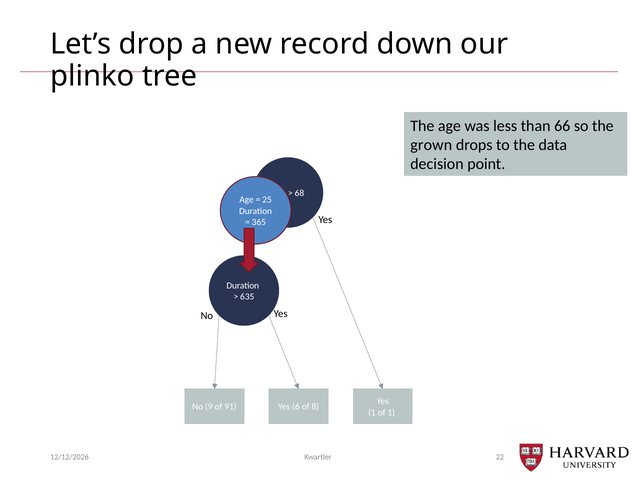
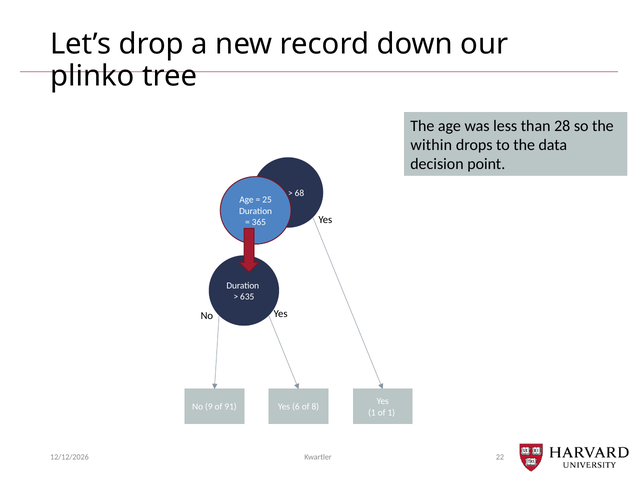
66: 66 -> 28
grown: grown -> within
